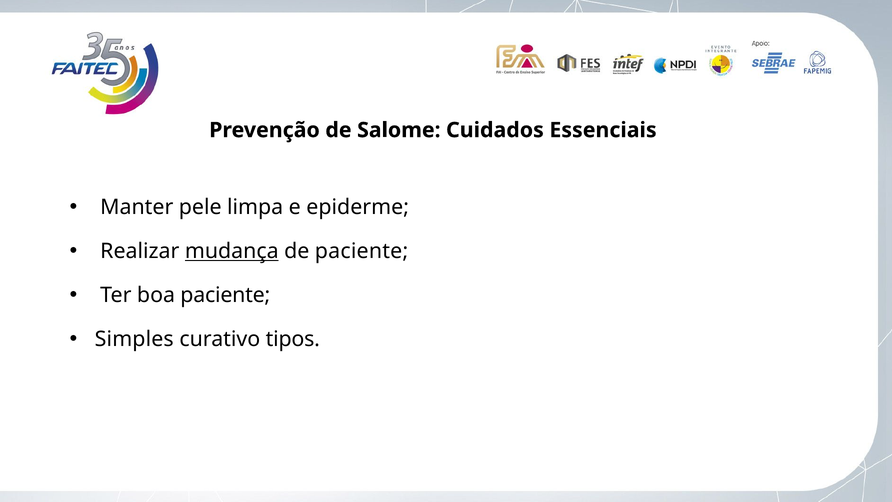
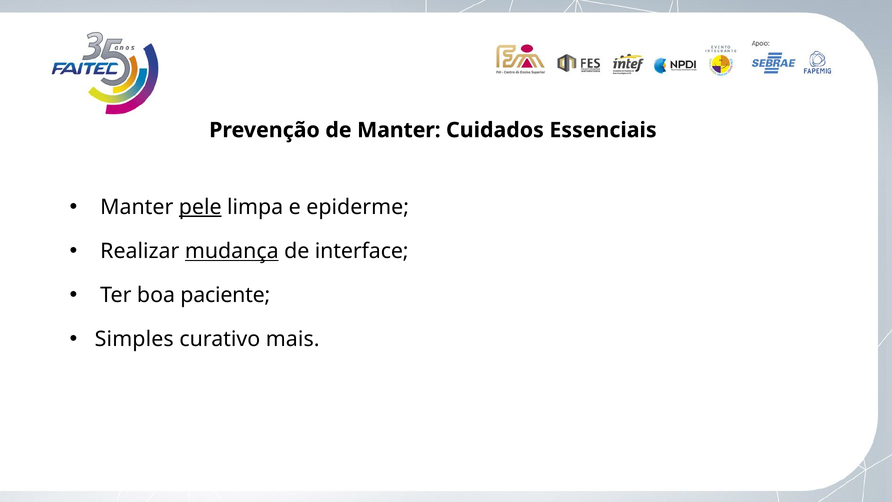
de Salome: Salome -> Manter
pele underline: none -> present
de paciente: paciente -> interface
tipos: tipos -> mais
